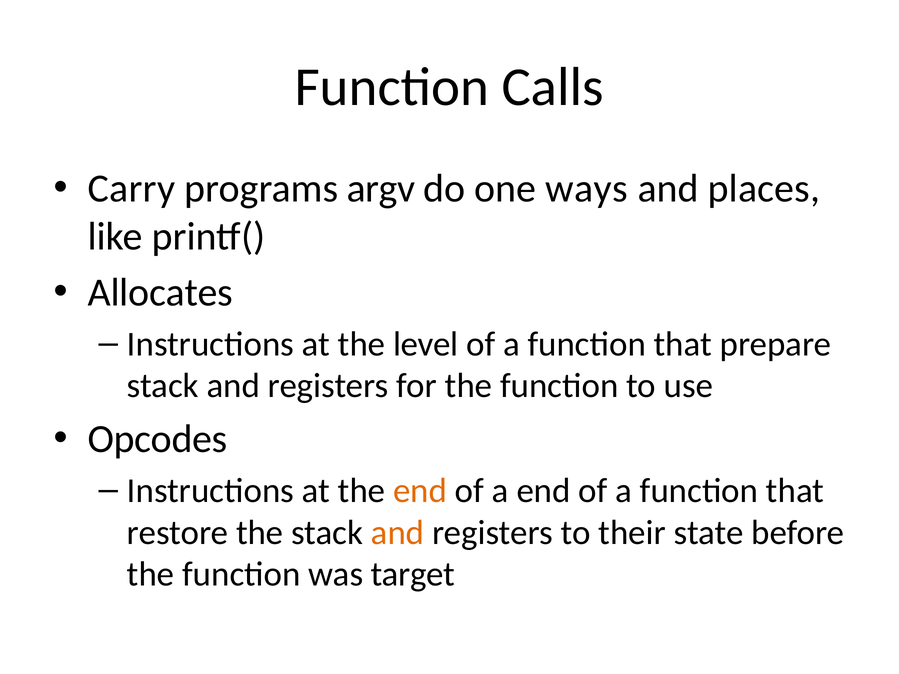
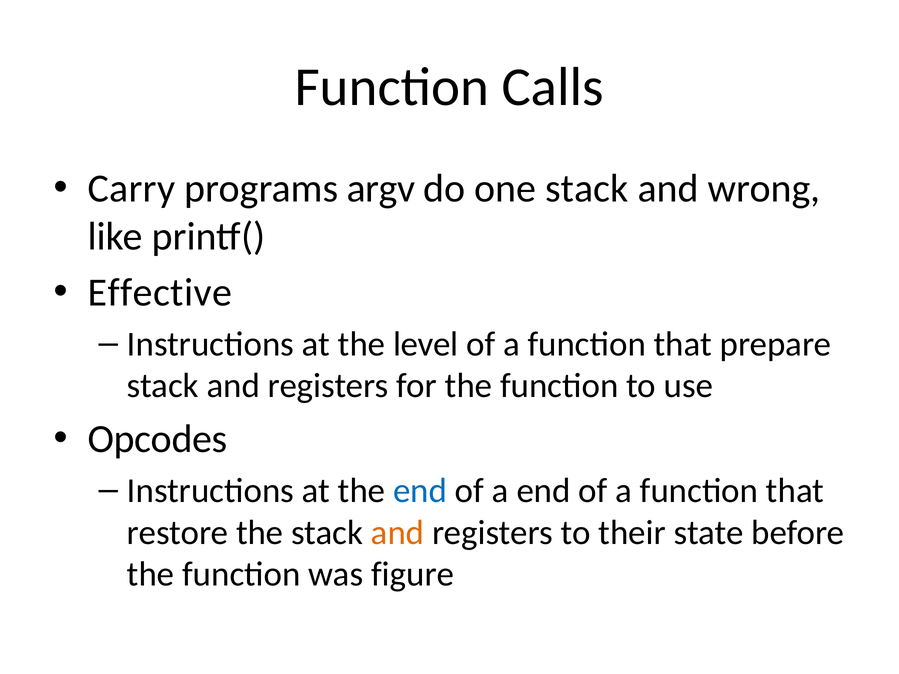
one ways: ways -> stack
places: places -> wrong
Allocates: Allocates -> Effective
end at (420, 491) colour: orange -> blue
target: target -> figure
